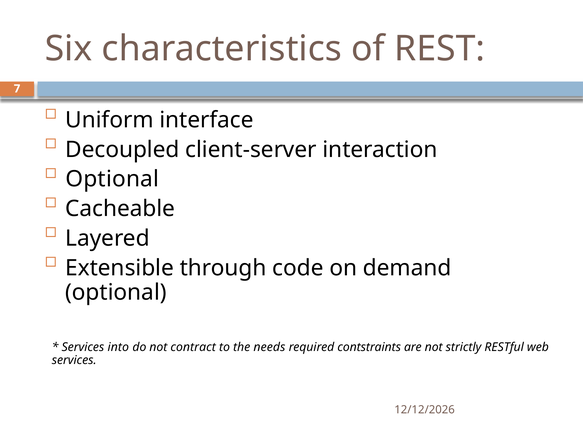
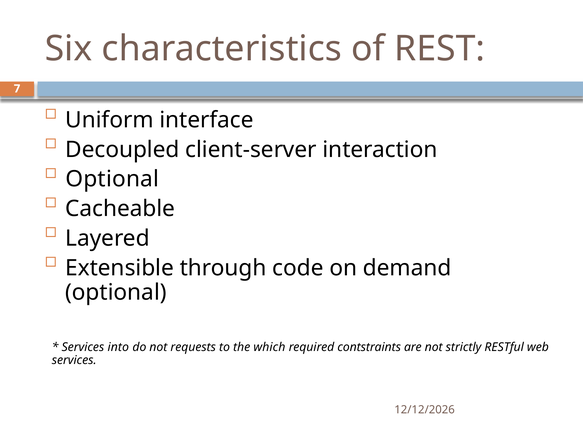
contract: contract -> requests
needs: needs -> which
